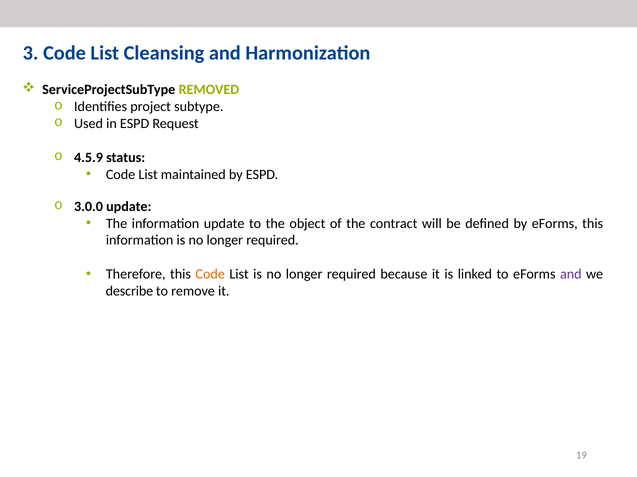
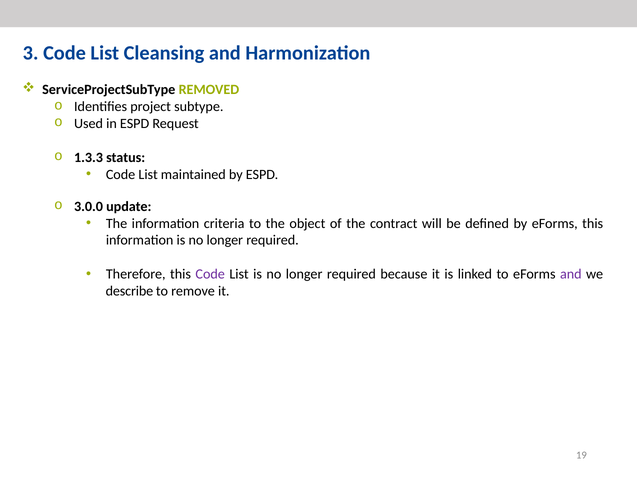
4.5.9: 4.5.9 -> 1.3.3
information update: update -> criteria
Code at (210, 275) colour: orange -> purple
